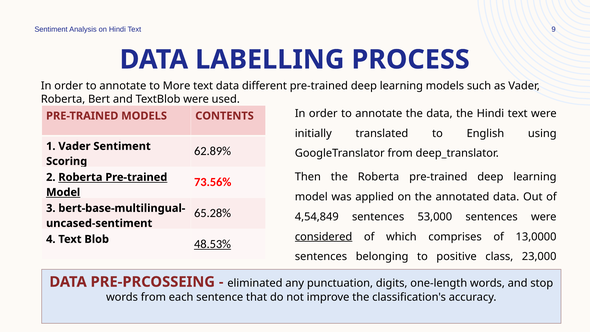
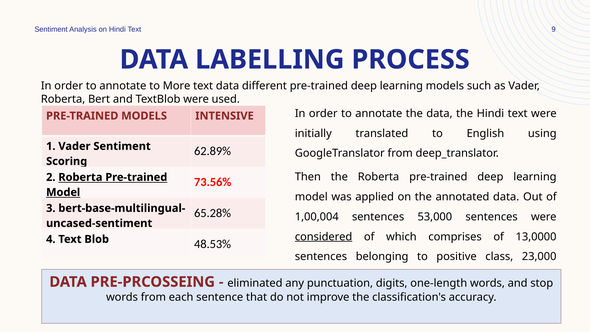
CONTENTS: CONTENTS -> INTENSIVE
4,54,849: 4,54,849 -> 1,00,004
48.53% underline: present -> none
